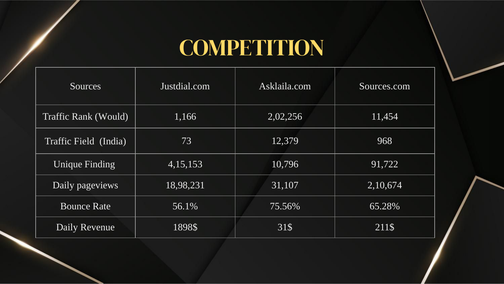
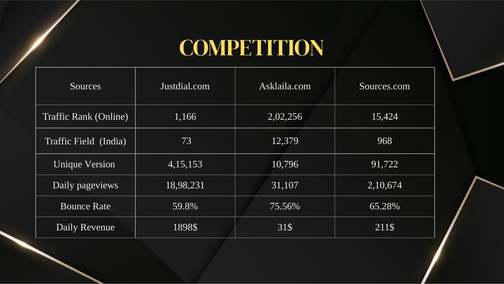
Would: Would -> Online
11,454: 11,454 -> 15,424
Finding: Finding -> Version
56.1%: 56.1% -> 59.8%
